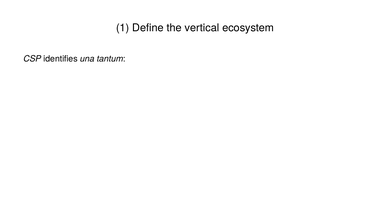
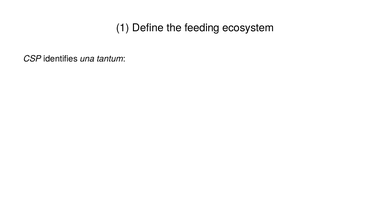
vertical: vertical -> feeding
